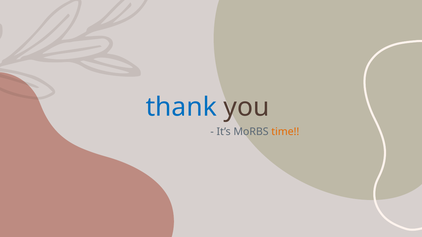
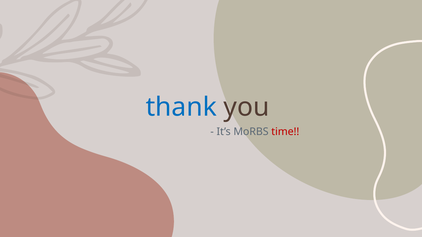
time colour: orange -> red
